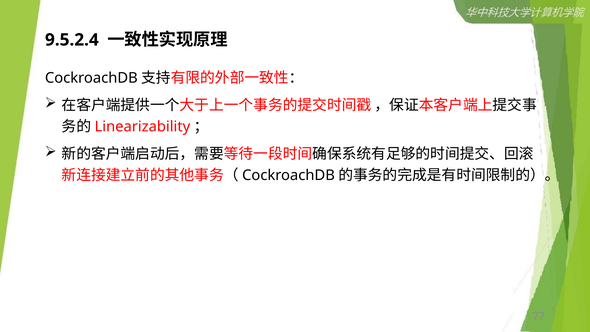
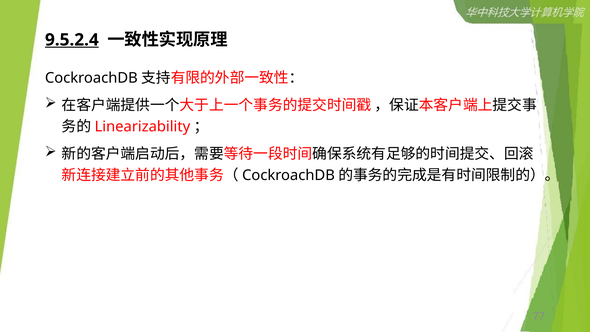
9.5.2.4 underline: none -> present
